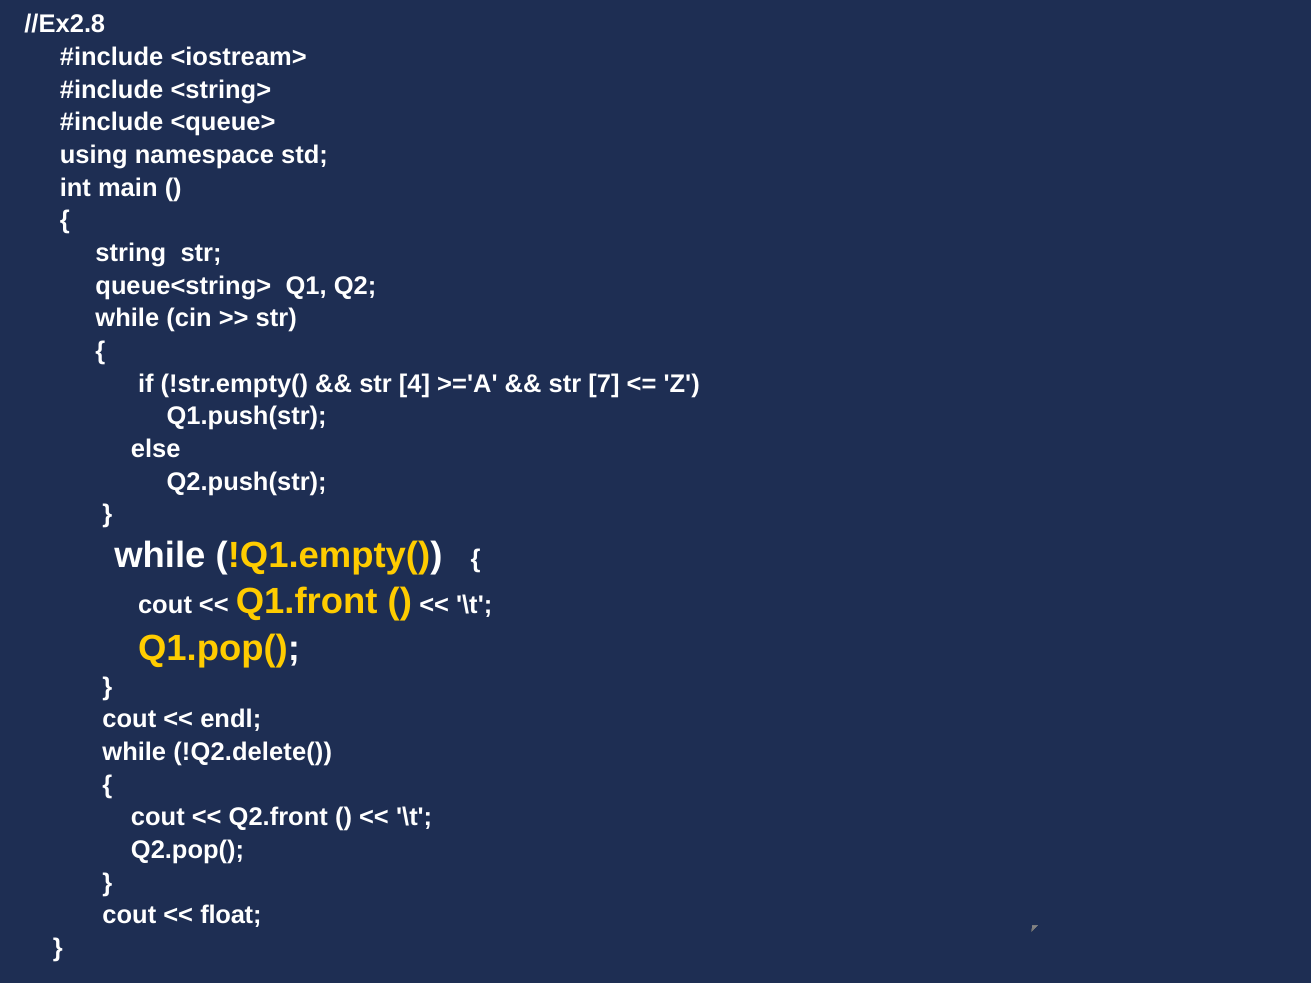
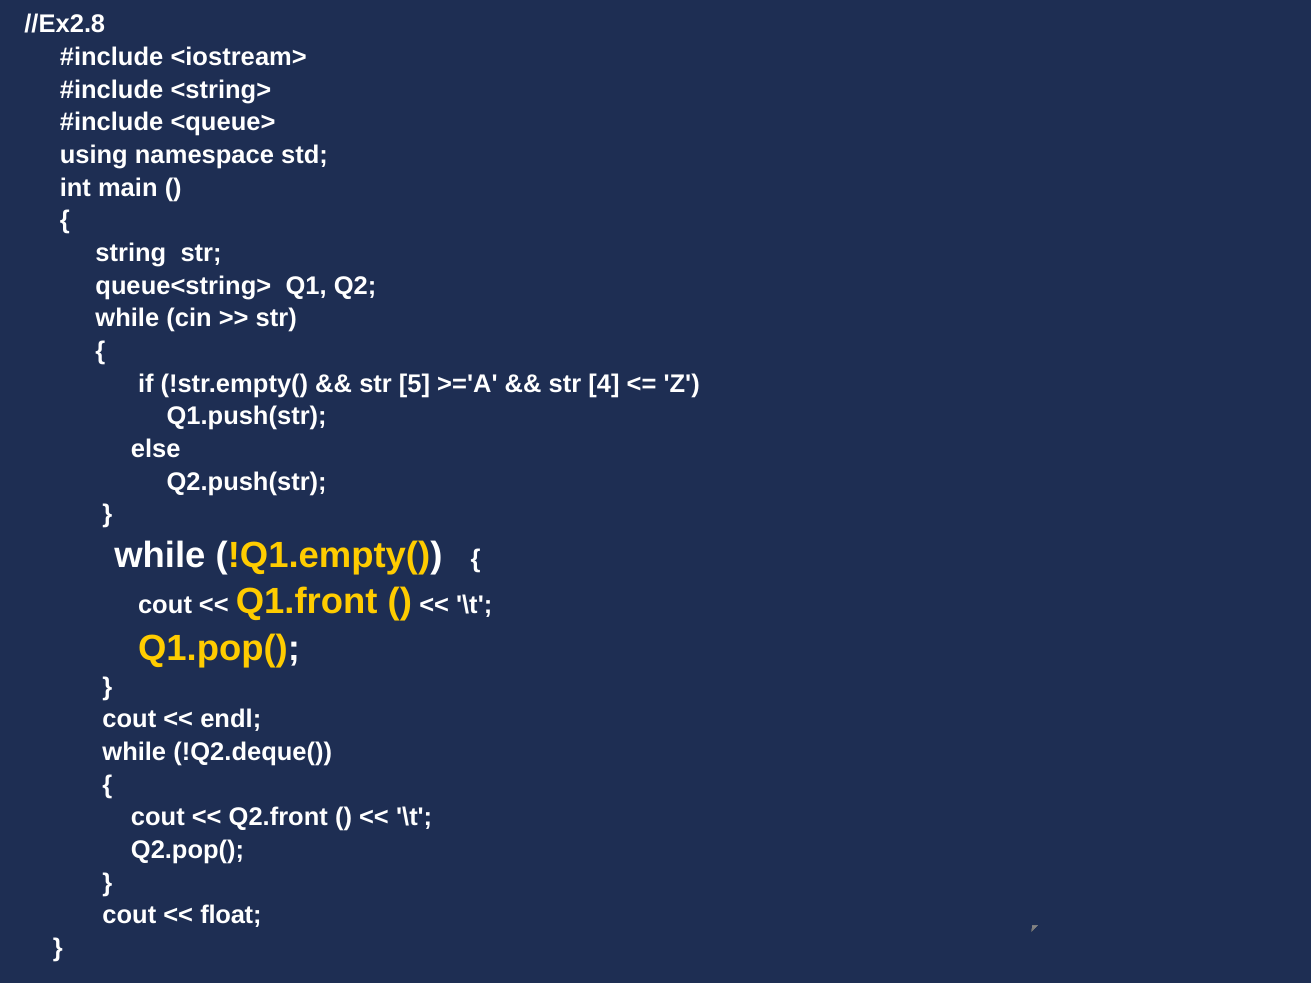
4: 4 -> 5
7: 7 -> 4
!Q2.delete(: !Q2.delete( -> !Q2.deque(
